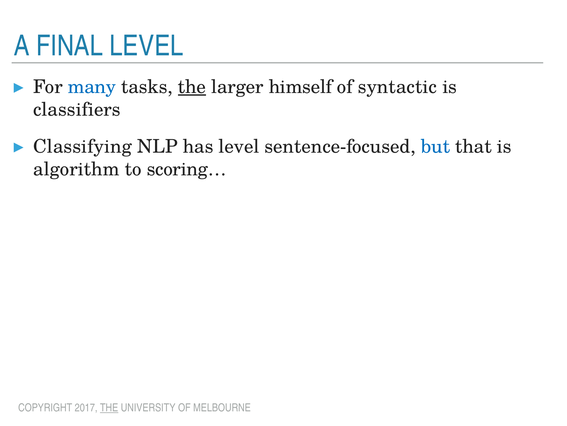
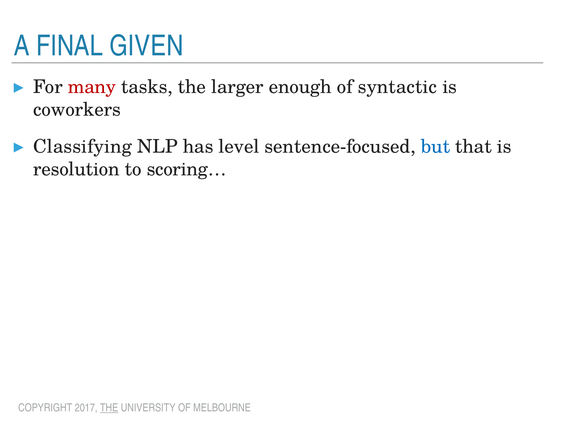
FINAL LEVEL: LEVEL -> GIVEN
many colour: blue -> red
the at (192, 87) underline: present -> none
himself: himself -> enough
classifiers: classifiers -> coworkers
algorithm: algorithm -> resolution
